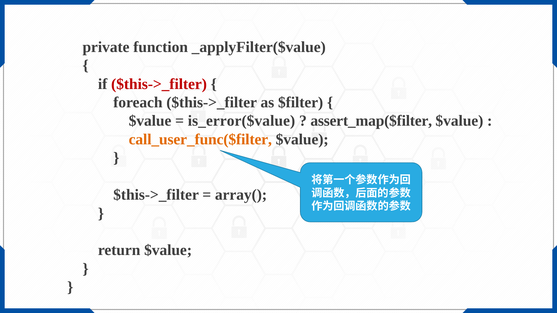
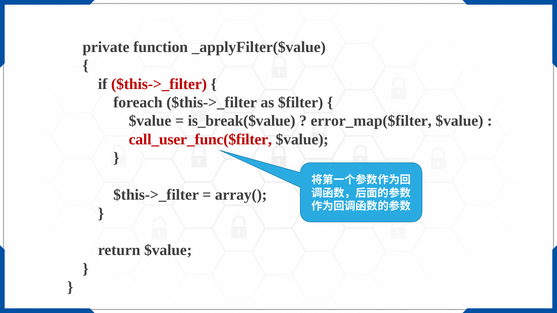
is_error($value: is_error($value -> is_break($value
assert_map($filter: assert_map($filter -> error_map($filter
call_user_func($filter colour: orange -> red
